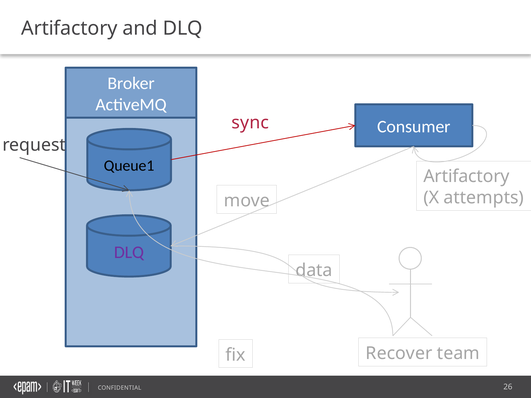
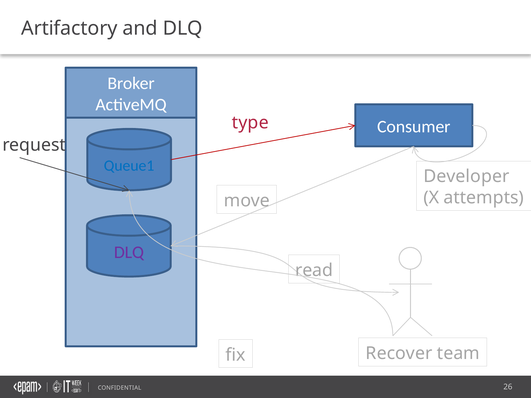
sync: sync -> type
Queue1 colour: black -> blue
Artifactory at (467, 177): Artifactory -> Developer
data: data -> read
